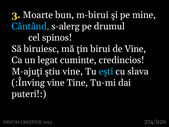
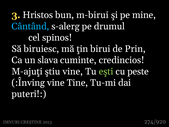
Moarte: Moarte -> Hristos
de Vine: Vine -> Prin
legat: legat -> slava
eşti colour: light blue -> light green
slava: slava -> peste
